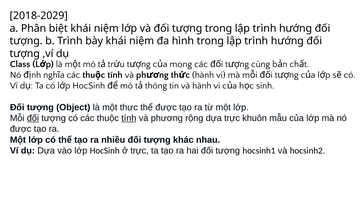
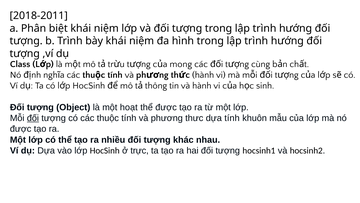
2018-2029: 2018-2029 -> 2018-2011
thưc: thưc -> hoạt
tính at (129, 118) underline: present -> none
rộng: rộng -> thưc
dựa trực: trực -> tính
